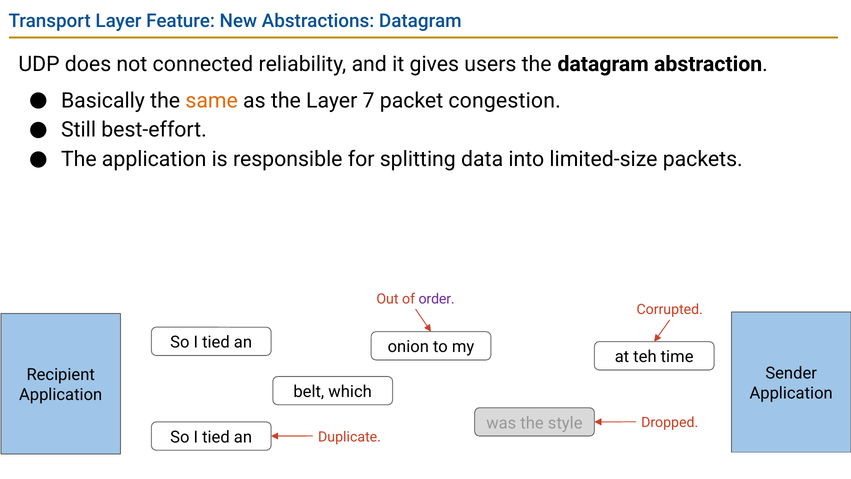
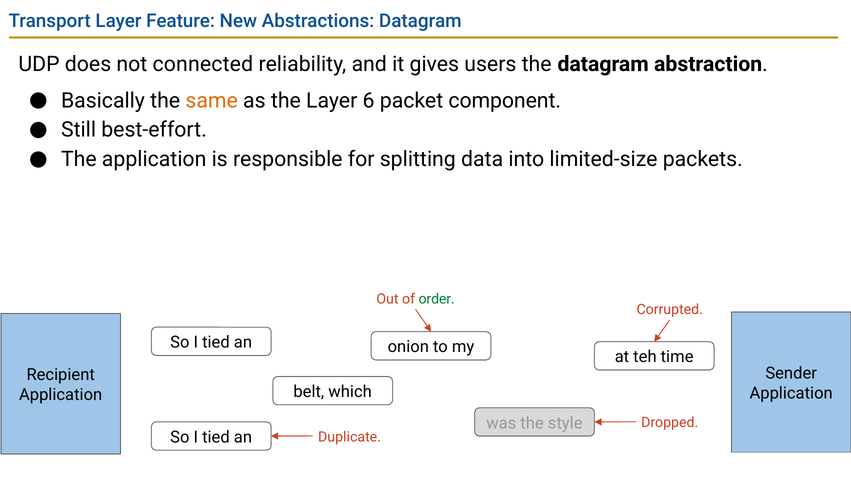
7: 7 -> 6
congestion: congestion -> component
order colour: purple -> green
